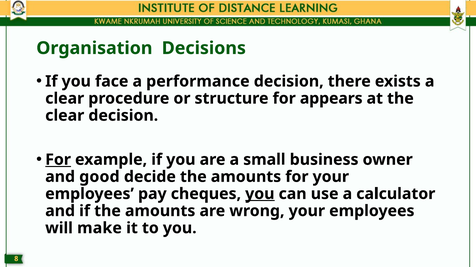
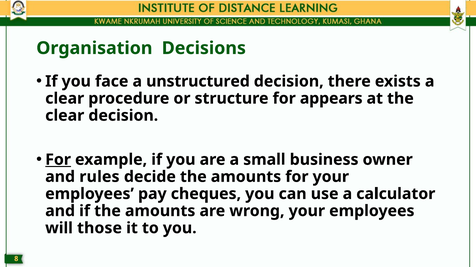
performance: performance -> unstructured
good: good -> rules
you at (260, 194) underline: present -> none
make: make -> those
